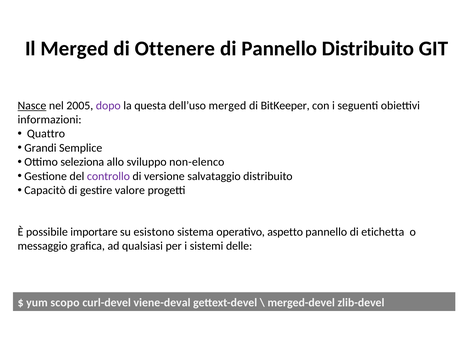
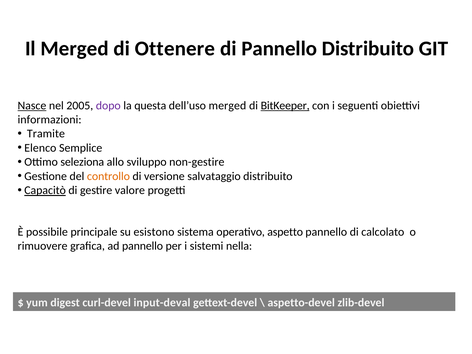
BitKeeper underline: none -> present
Quattro: Quattro -> Tramite
Grandi: Grandi -> Elenco
non-elenco: non-elenco -> non-gestire
controllo colour: purple -> orange
Capacitò underline: none -> present
importare: importare -> principale
etichetta: etichetta -> calcolato
messaggio: messaggio -> rimuovere
ad qualsiasi: qualsiasi -> pannello
delle: delle -> nella
scopo: scopo -> digest
viene-deval: viene-deval -> input-deval
merged-devel: merged-devel -> aspetto-devel
